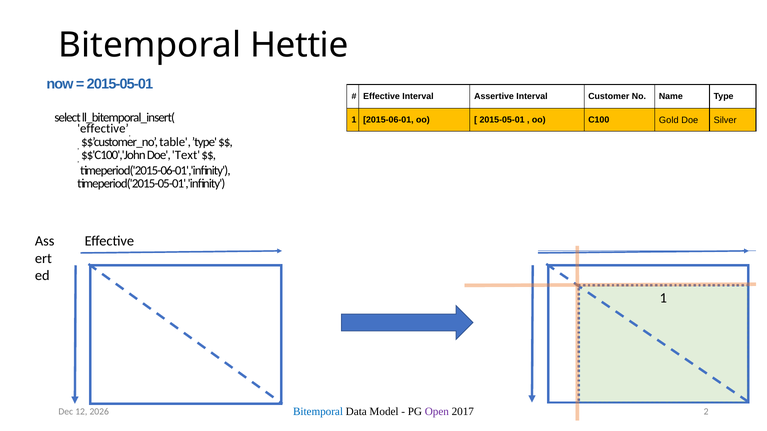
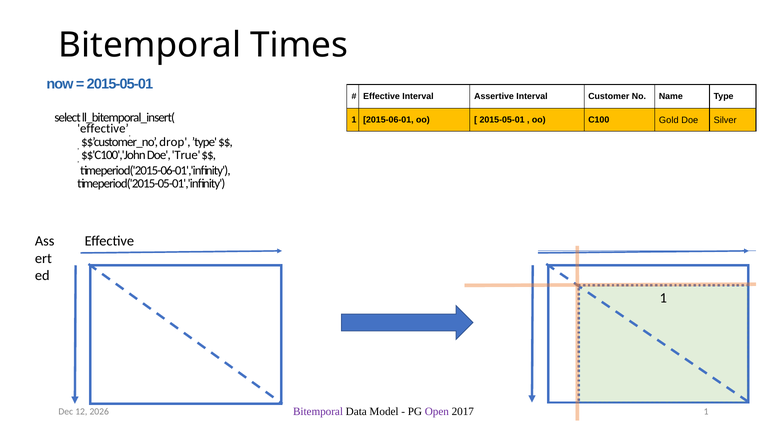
Hettie: Hettie -> Times
table: table -> drop
Text: Text -> True
Bitemporal at (318, 412) colour: blue -> purple
2017 2: 2 -> 1
